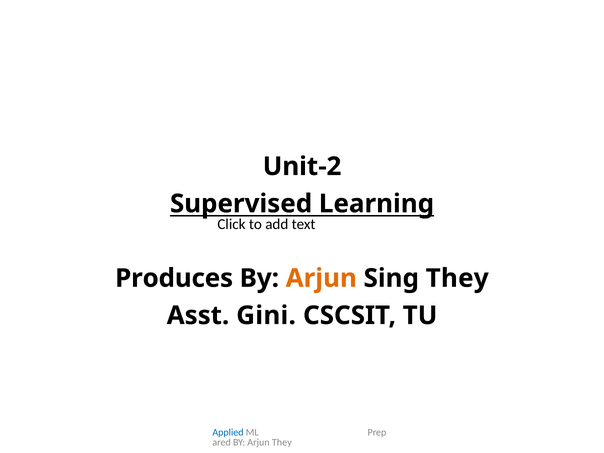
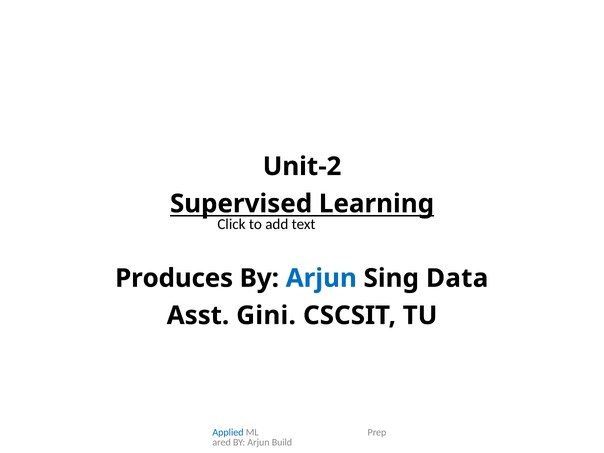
Arjun at (321, 278) colour: orange -> blue
Sing They: They -> Data
Arjun They: They -> Build
